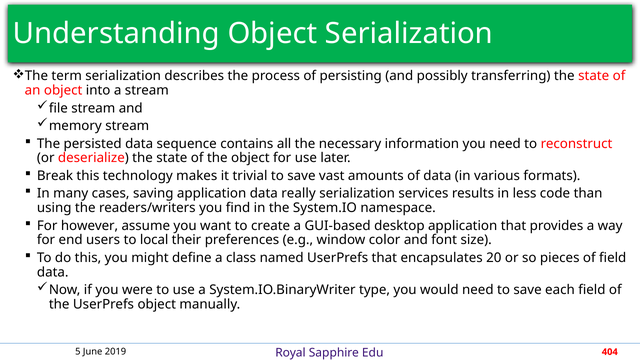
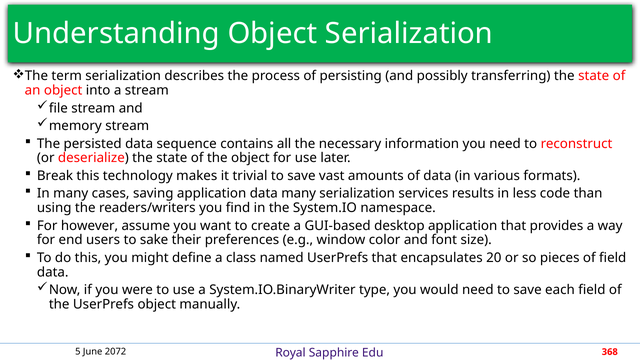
data really: really -> many
local: local -> sake
2019: 2019 -> 2072
404: 404 -> 368
